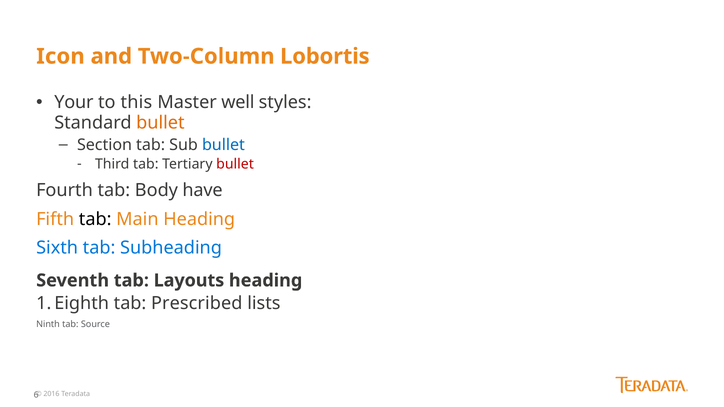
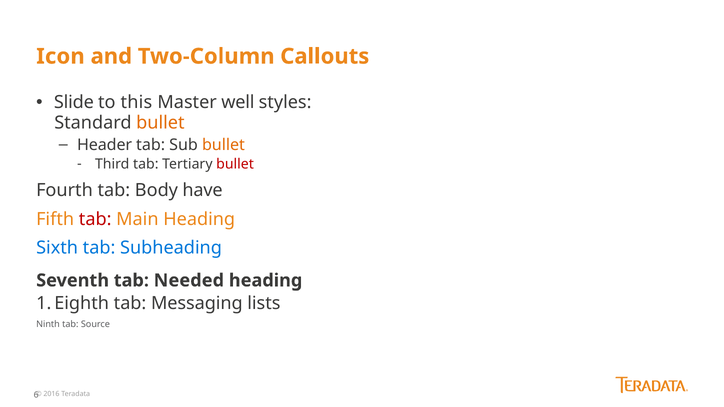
Lobortis: Lobortis -> Callouts
Your: Your -> Slide
Section: Section -> Header
bullet at (223, 145) colour: blue -> orange
tab at (95, 219) colour: black -> red
Layouts: Layouts -> Needed
Prescribed: Prescribed -> Messaging
